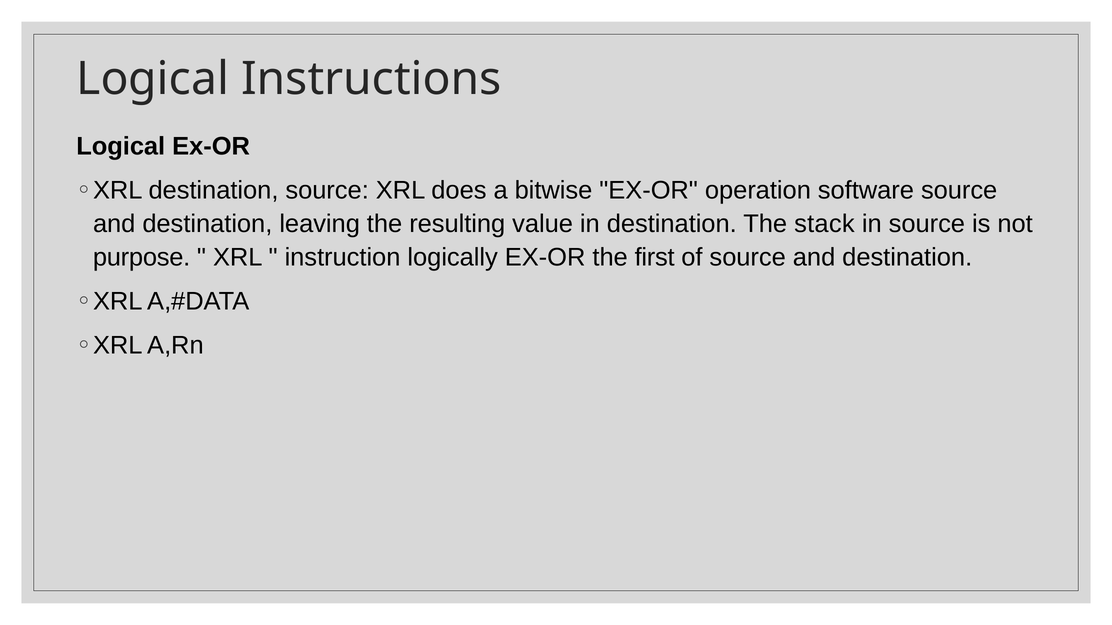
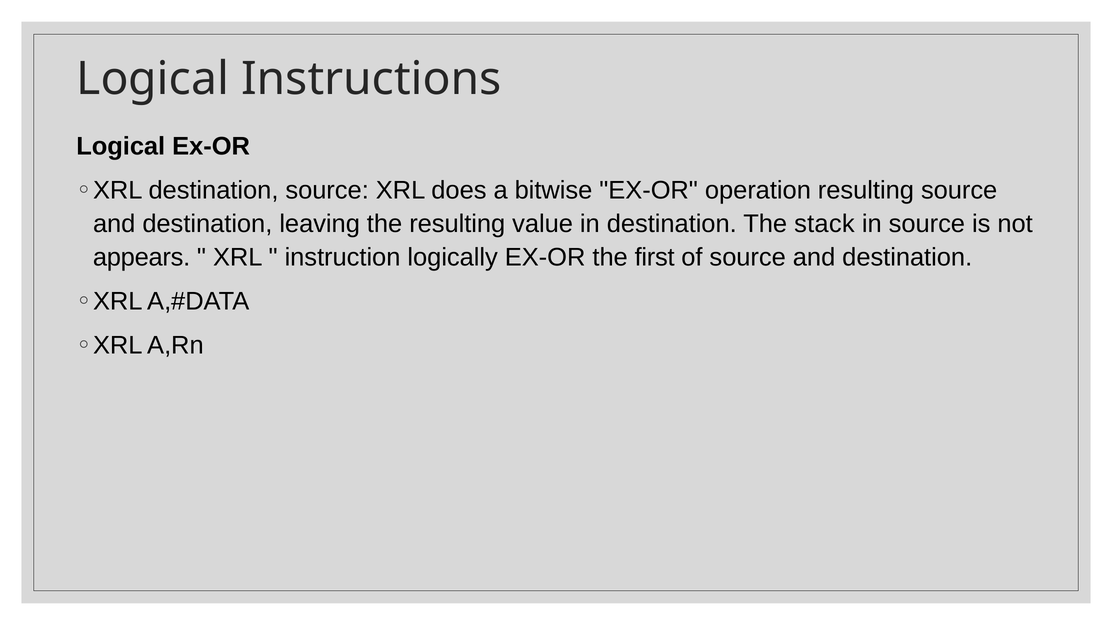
operation software: software -> resulting
purpose: purpose -> appears
